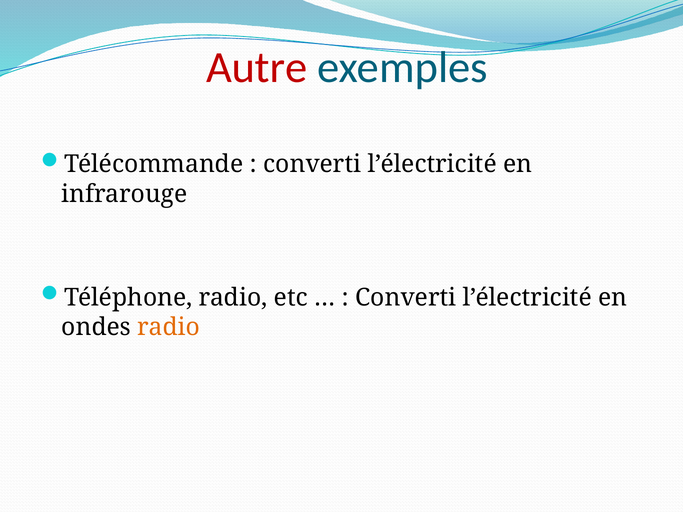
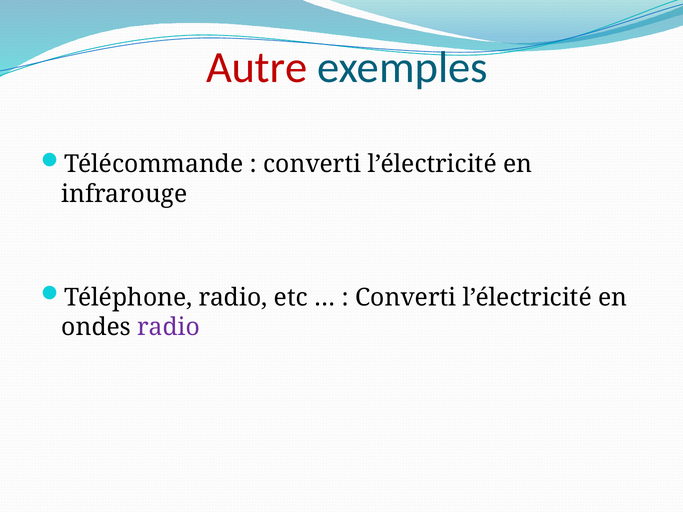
radio at (169, 327) colour: orange -> purple
